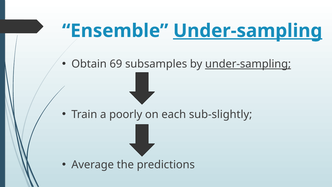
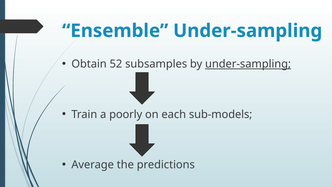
Under-sampling at (248, 31) underline: present -> none
69: 69 -> 52
sub-slightly: sub-slightly -> sub-models
